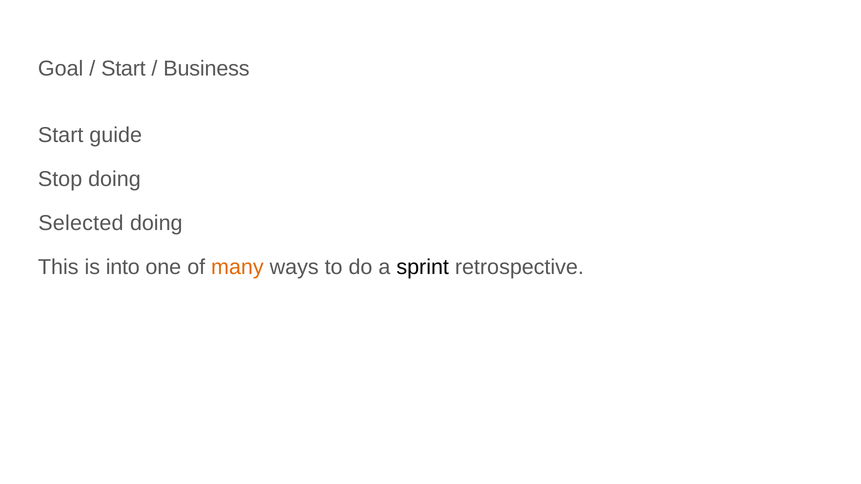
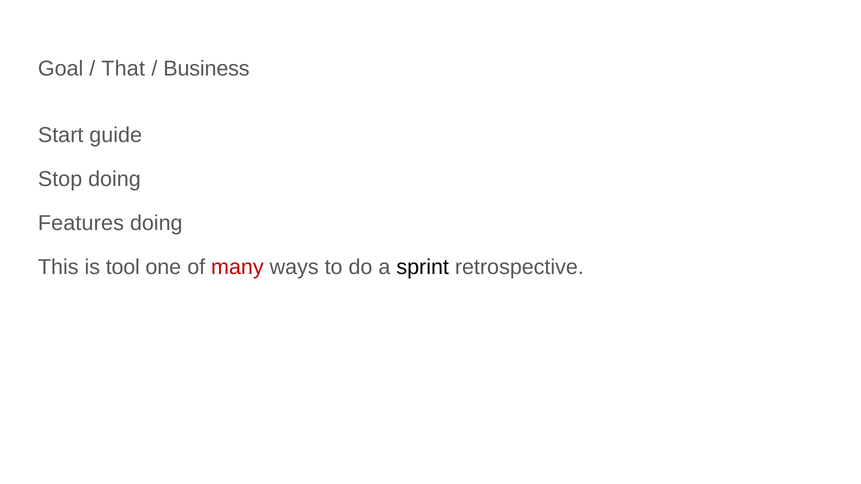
Start at (123, 69): Start -> That
Selected: Selected -> Features
into: into -> tool
many colour: orange -> red
